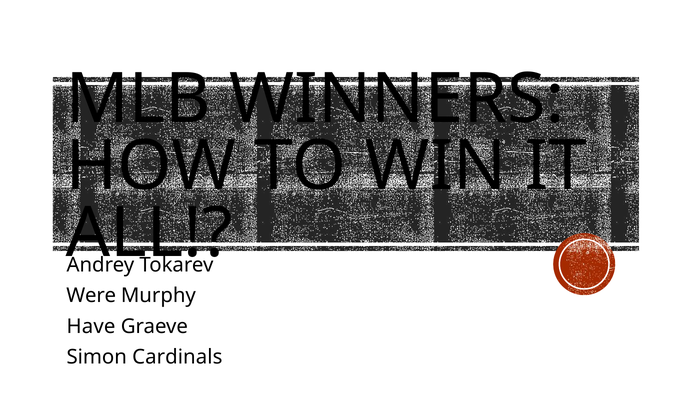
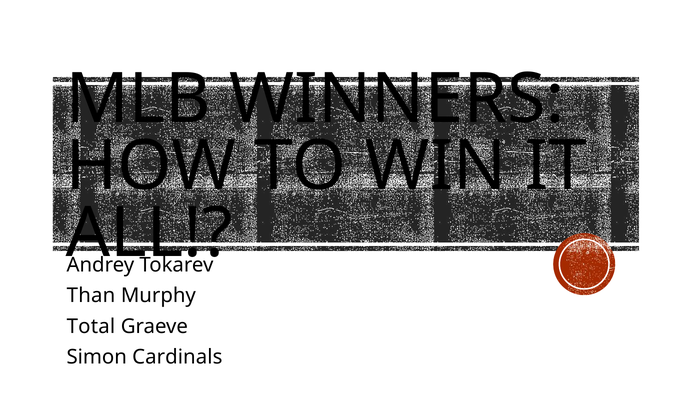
Were: Were -> Than
Have: Have -> Total
